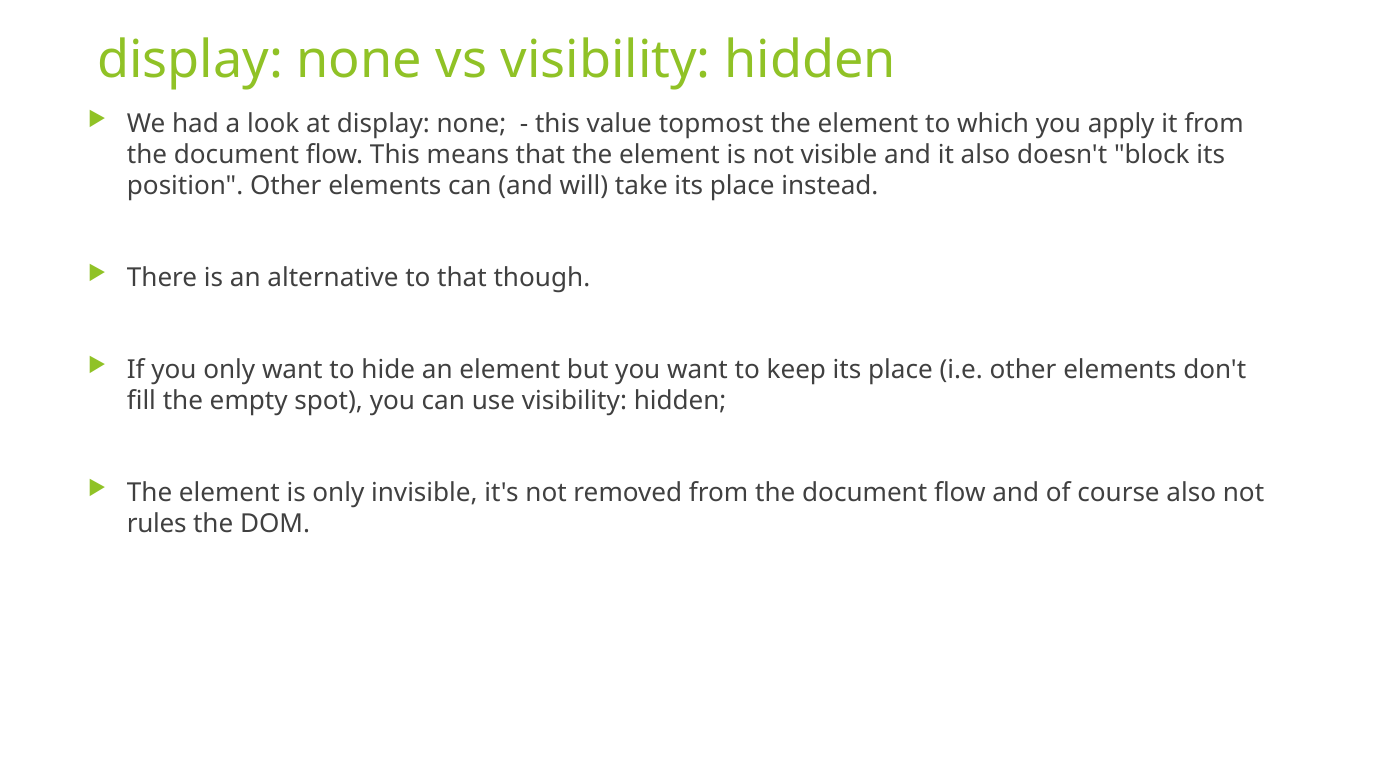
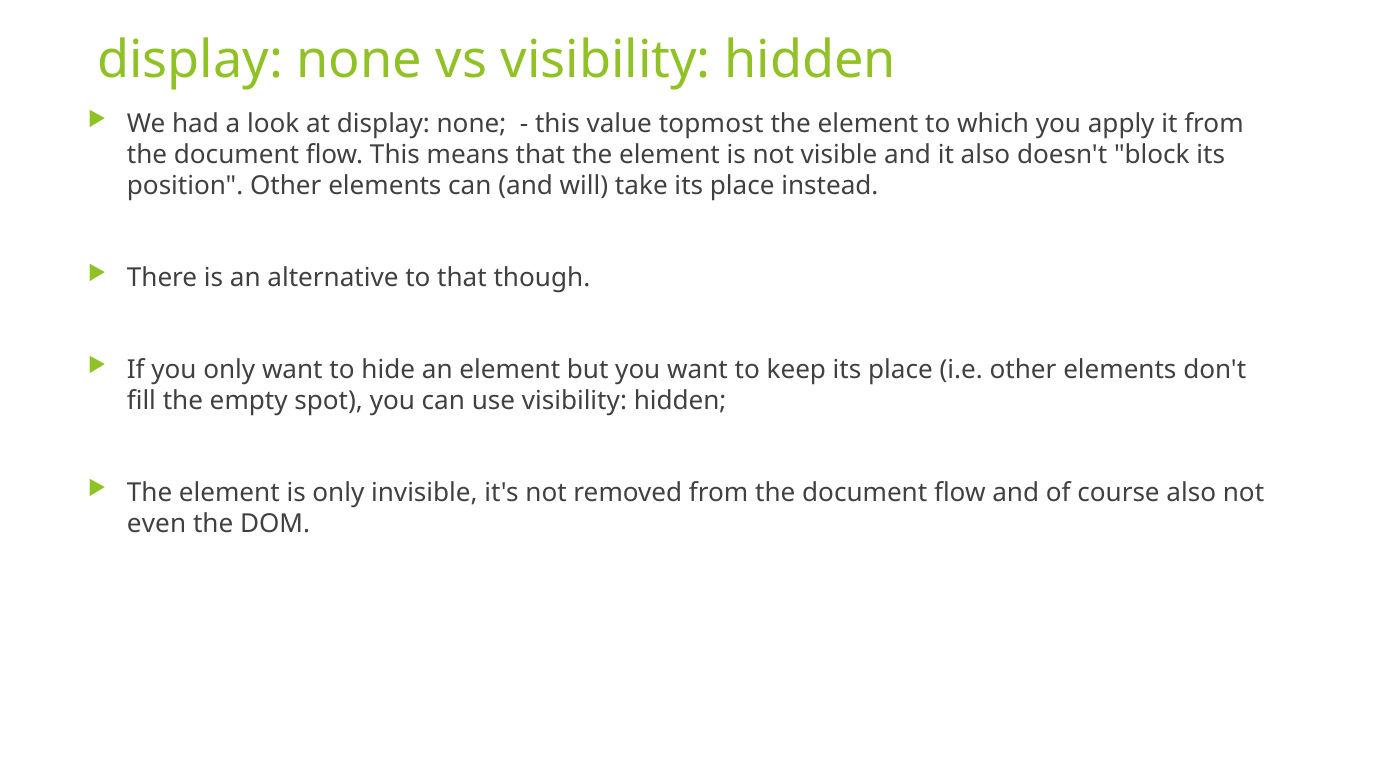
rules: rules -> even
